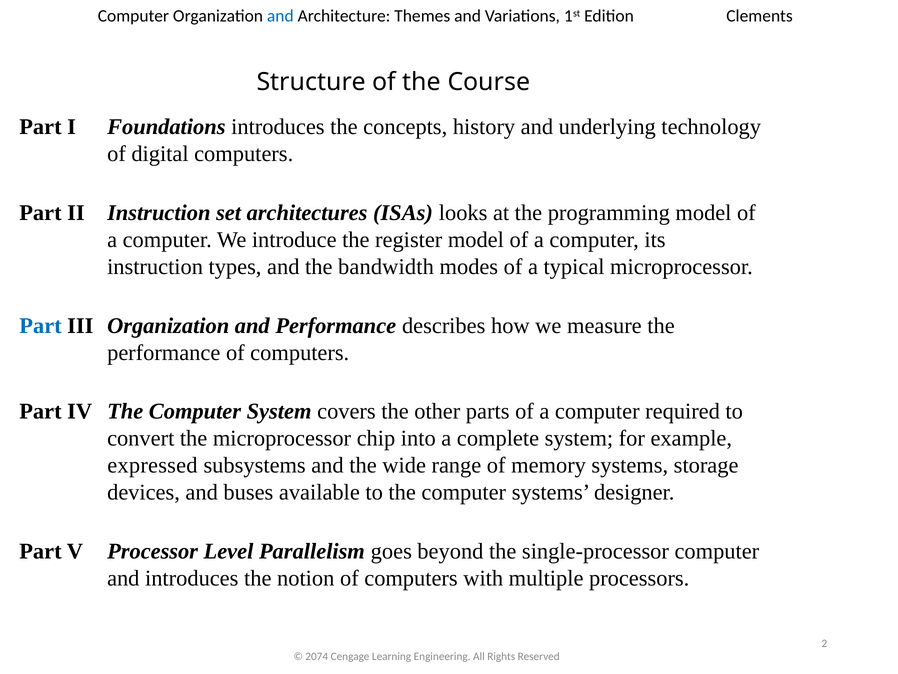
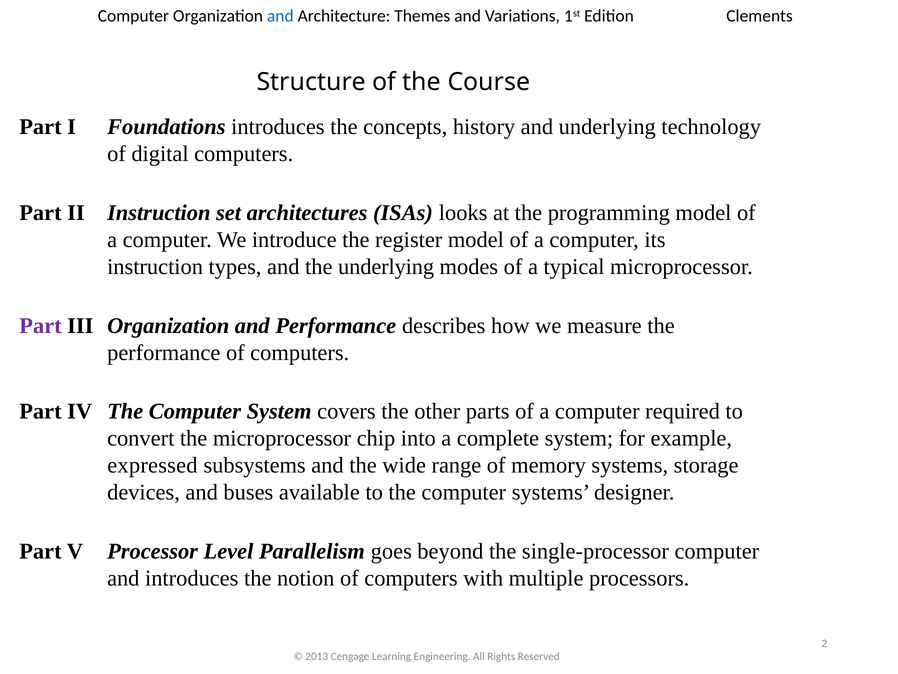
the bandwidth: bandwidth -> underlying
Part at (41, 325) colour: blue -> purple
2074: 2074 -> 2013
